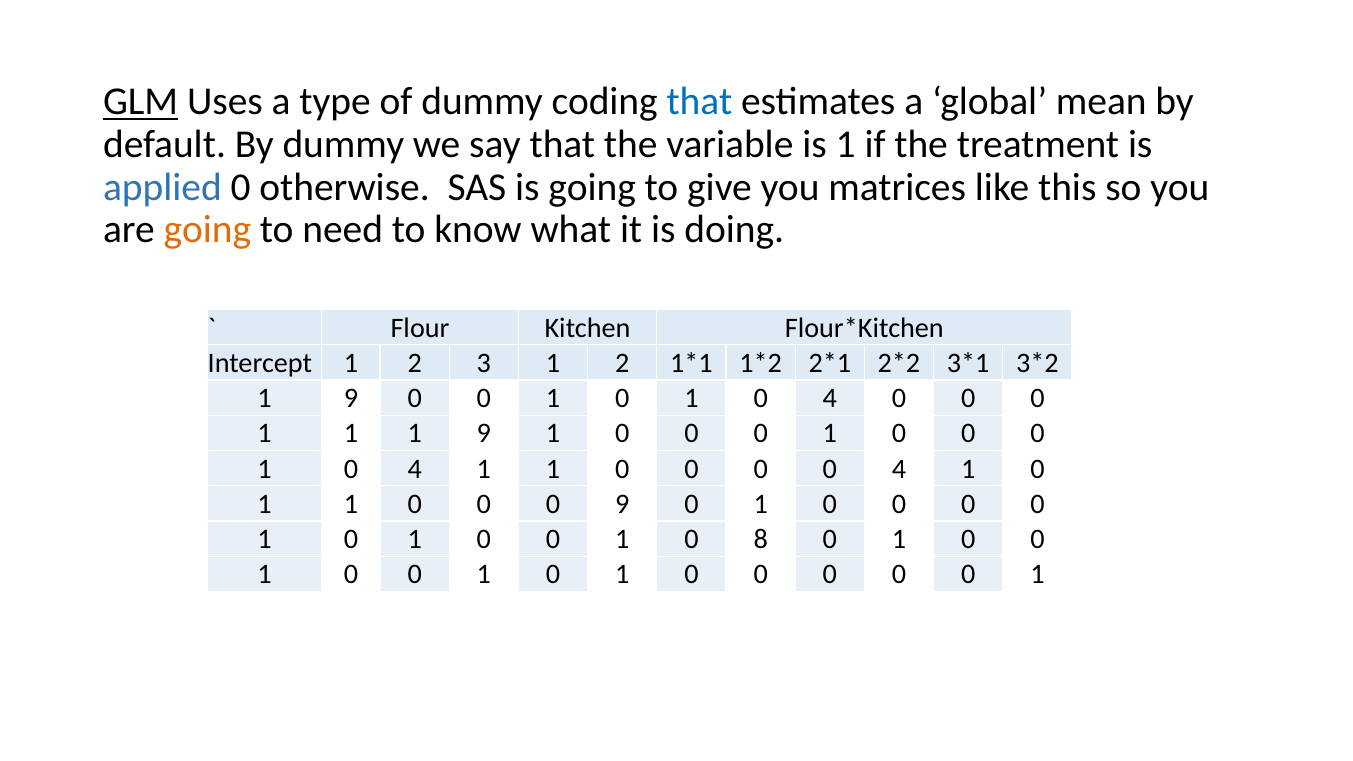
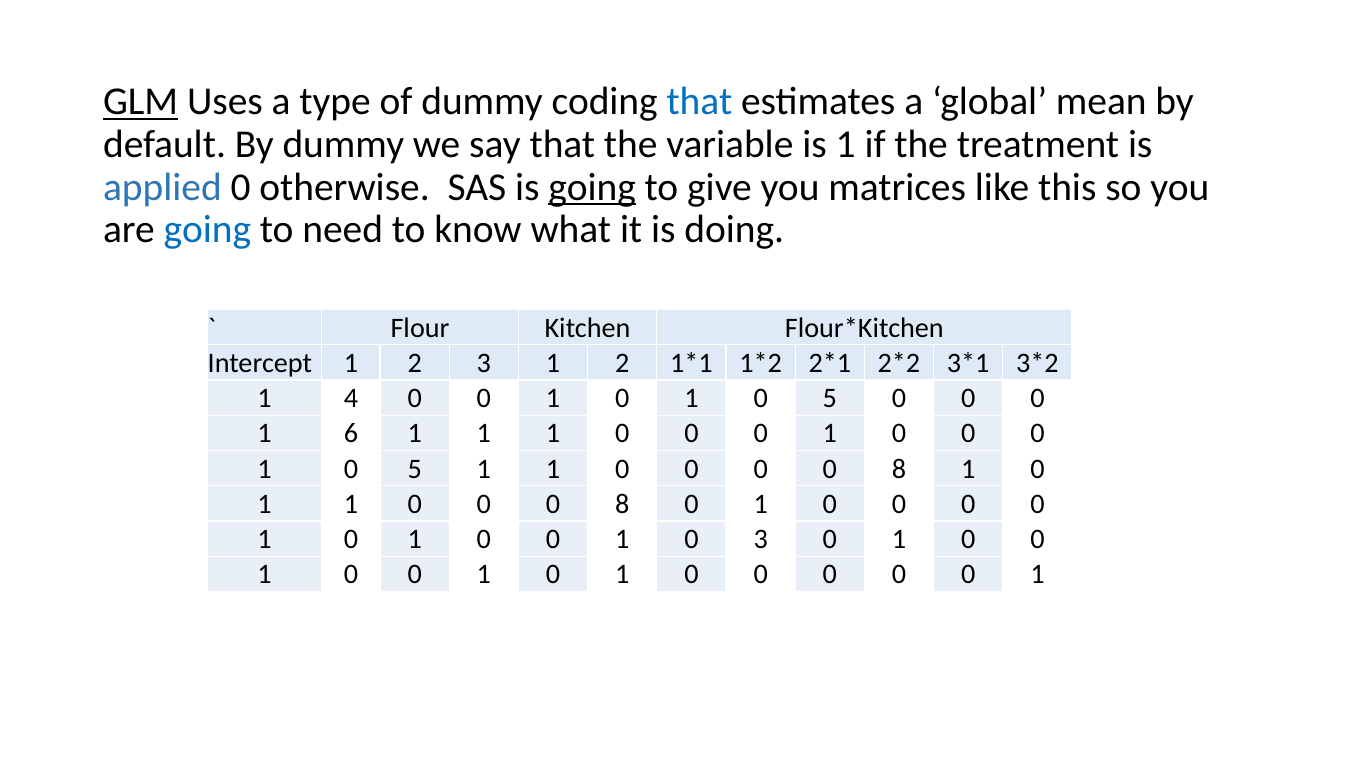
going at (592, 187) underline: none -> present
going at (207, 230) colour: orange -> blue
9 at (351, 398): 9 -> 4
4 at (830, 398): 4 -> 5
1 at (351, 434): 1 -> 6
9 at (484, 434): 9 -> 1
4 at (415, 469): 4 -> 5
4 at (899, 469): 4 -> 8
9 at (622, 504): 9 -> 8
0 8: 8 -> 3
